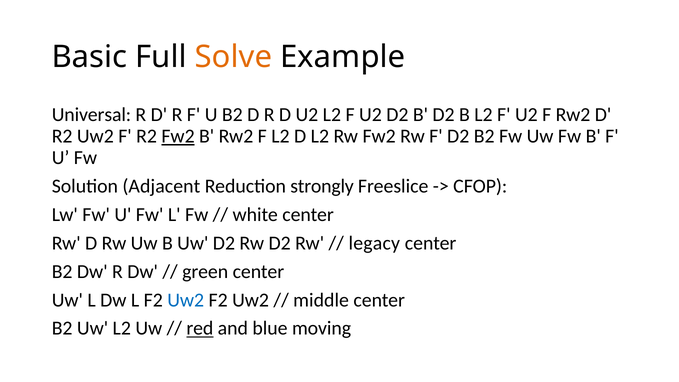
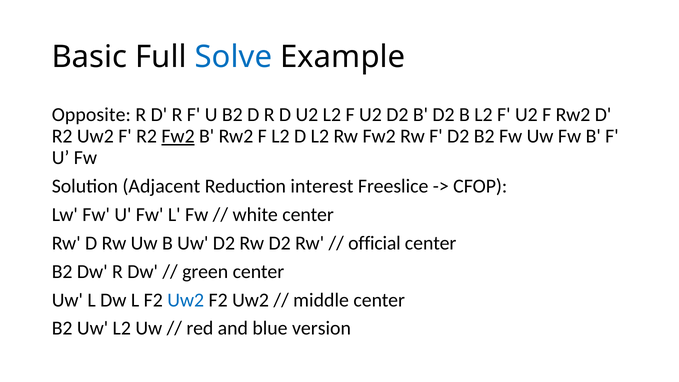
Solve colour: orange -> blue
Universal: Universal -> Opposite
strongly: strongly -> interest
legacy: legacy -> official
red underline: present -> none
moving: moving -> version
